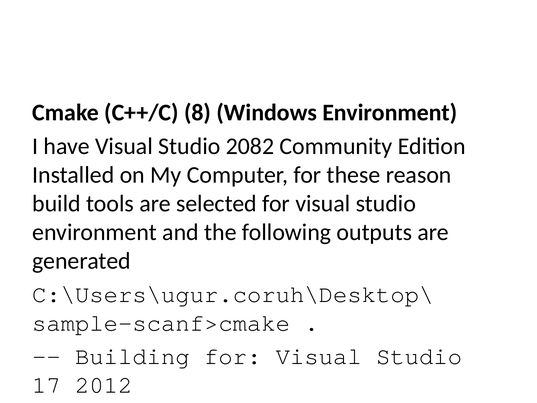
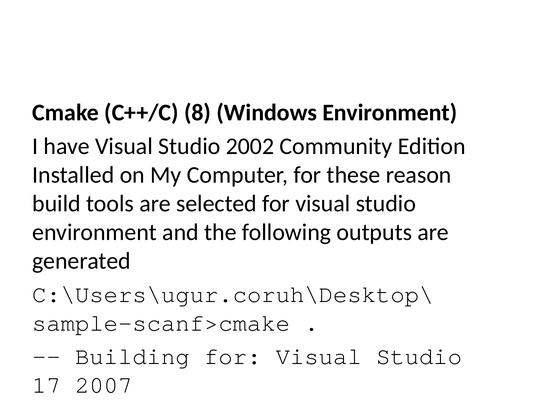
2082: 2082 -> 2002
2012: 2012 -> 2007
